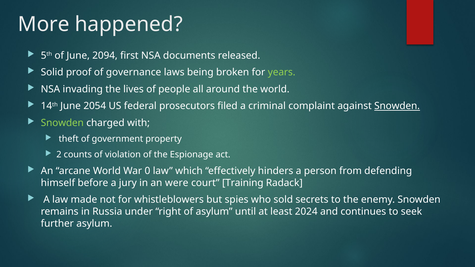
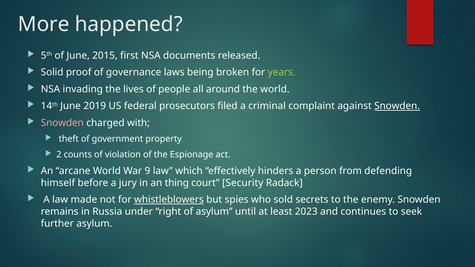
2094: 2094 -> 2015
2054: 2054 -> 2019
Snowden at (62, 123) colour: light green -> pink
0: 0 -> 9
were: were -> thing
Training: Training -> Security
whistleblowers underline: none -> present
2024: 2024 -> 2023
